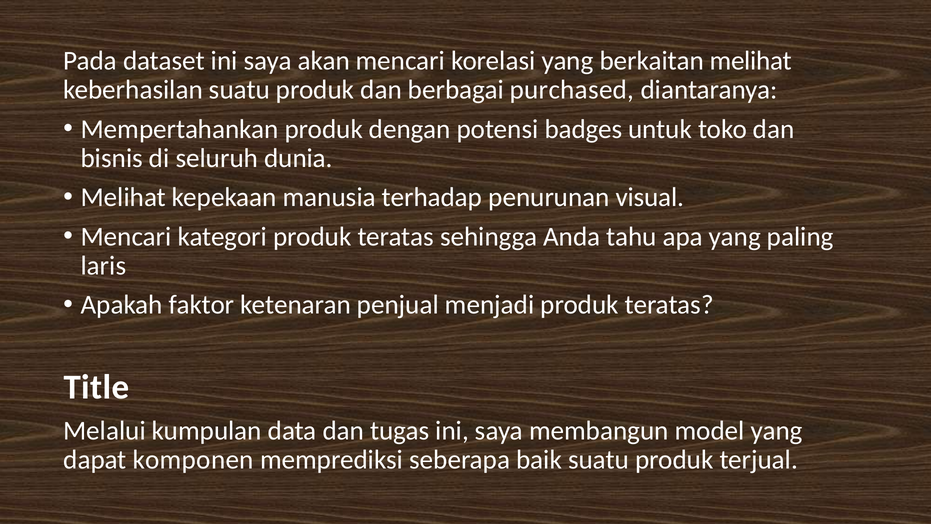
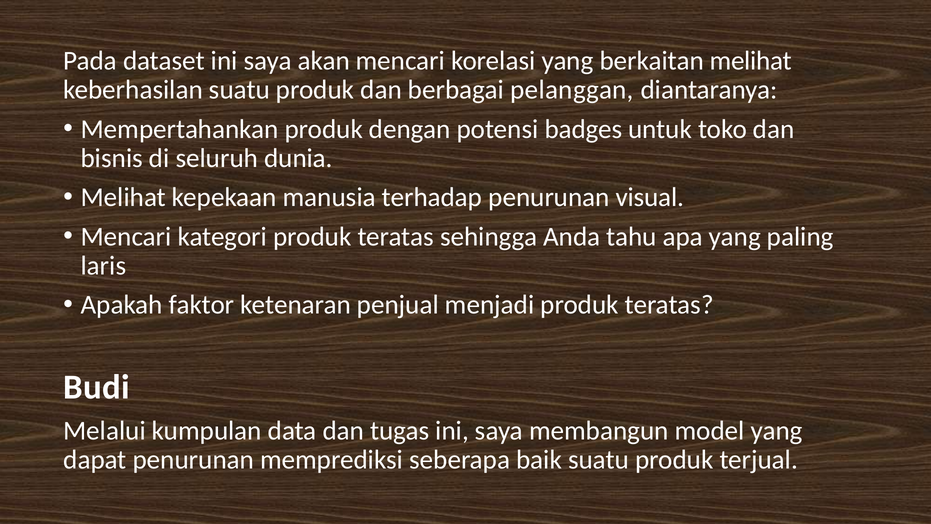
purchased: purchased -> pelanggan
Title: Title -> Budi
dapat komponen: komponen -> penurunan
